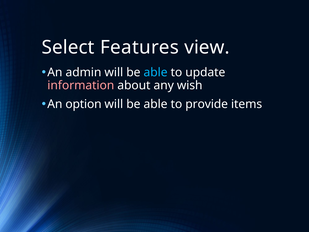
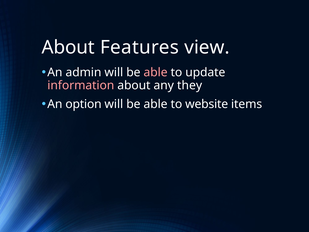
Select at (68, 47): Select -> About
able at (156, 72) colour: light blue -> pink
wish: wish -> they
provide: provide -> website
